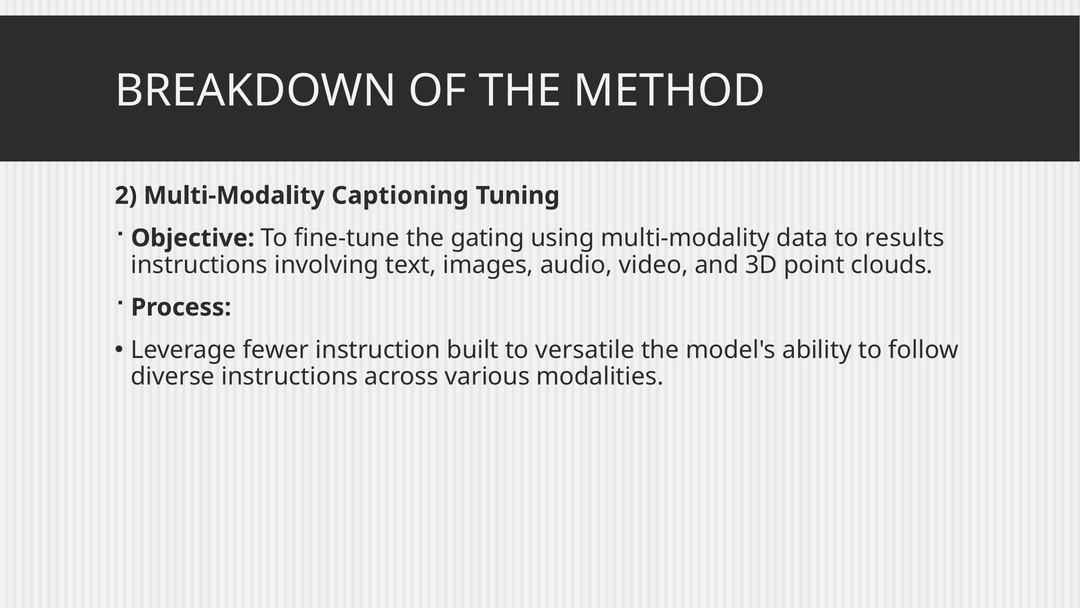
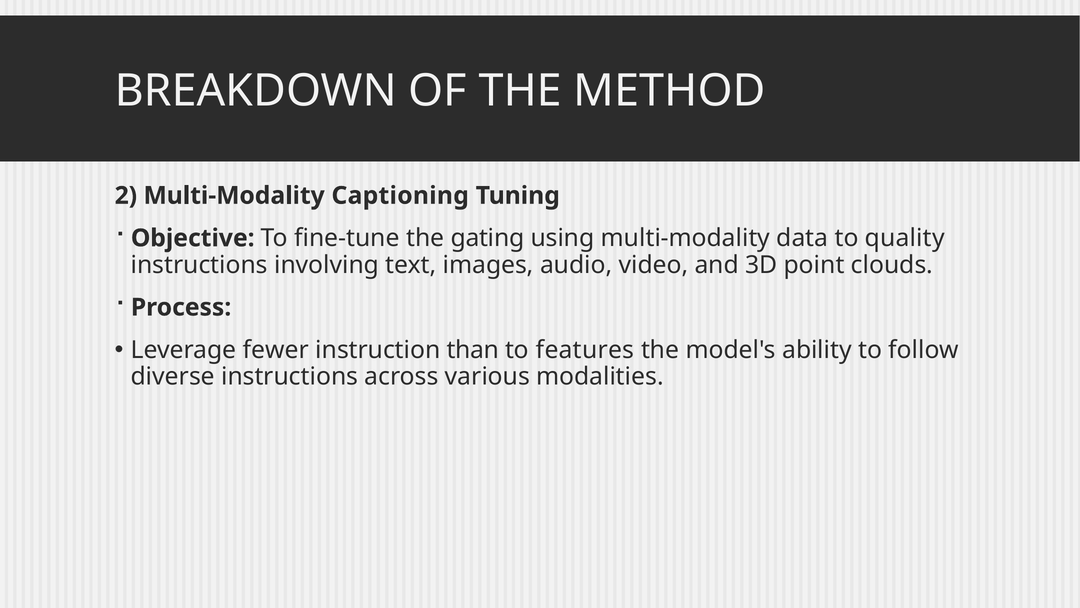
results: results -> quality
built: built -> than
versatile: versatile -> features
